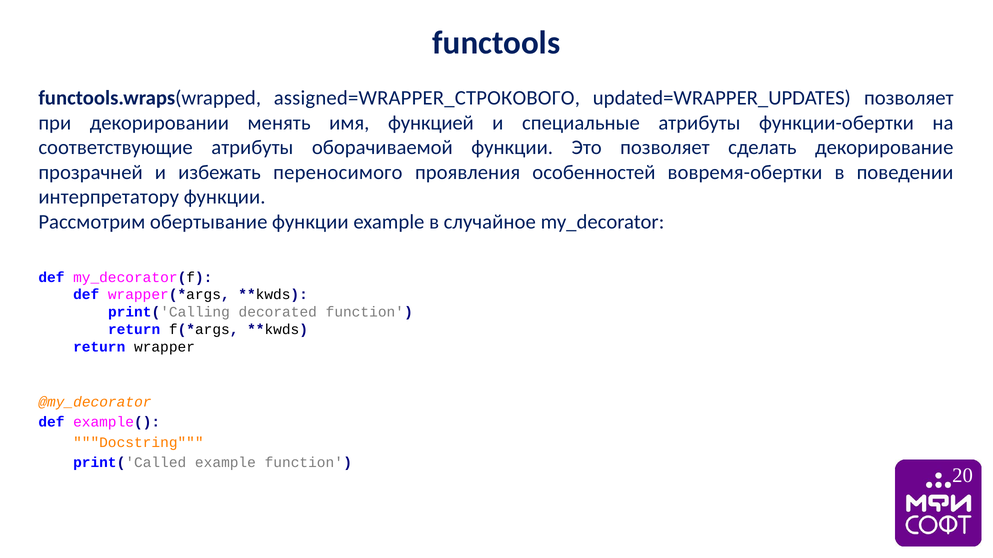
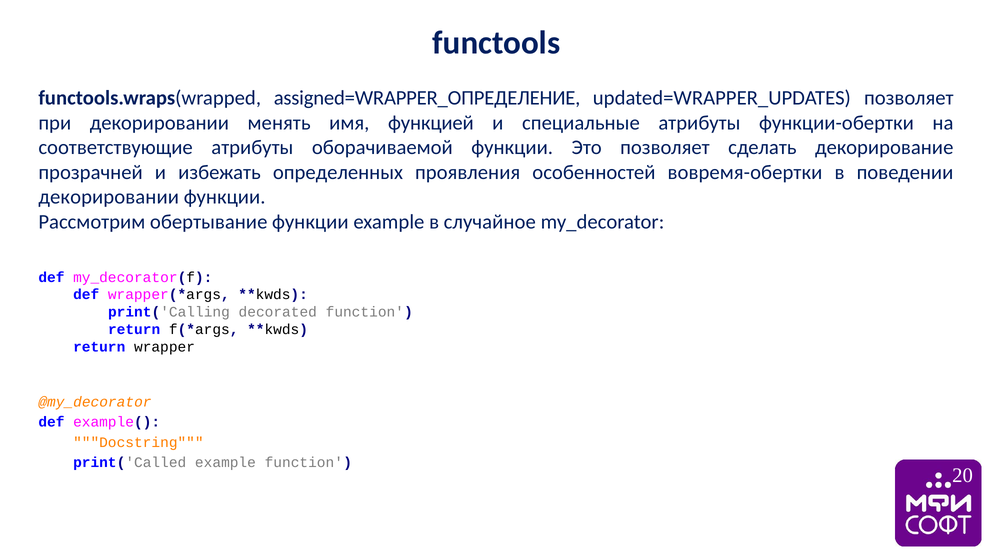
assigned=WRAPPER_СТРОКОВОГО: assigned=WRAPPER_СТРОКОВОГО -> assigned=WRAPPER_ОПРЕДЕЛЕНИЕ
переносимого: переносимого -> определенных
интерпретатору at (109, 197): интерпретатору -> декорировании
